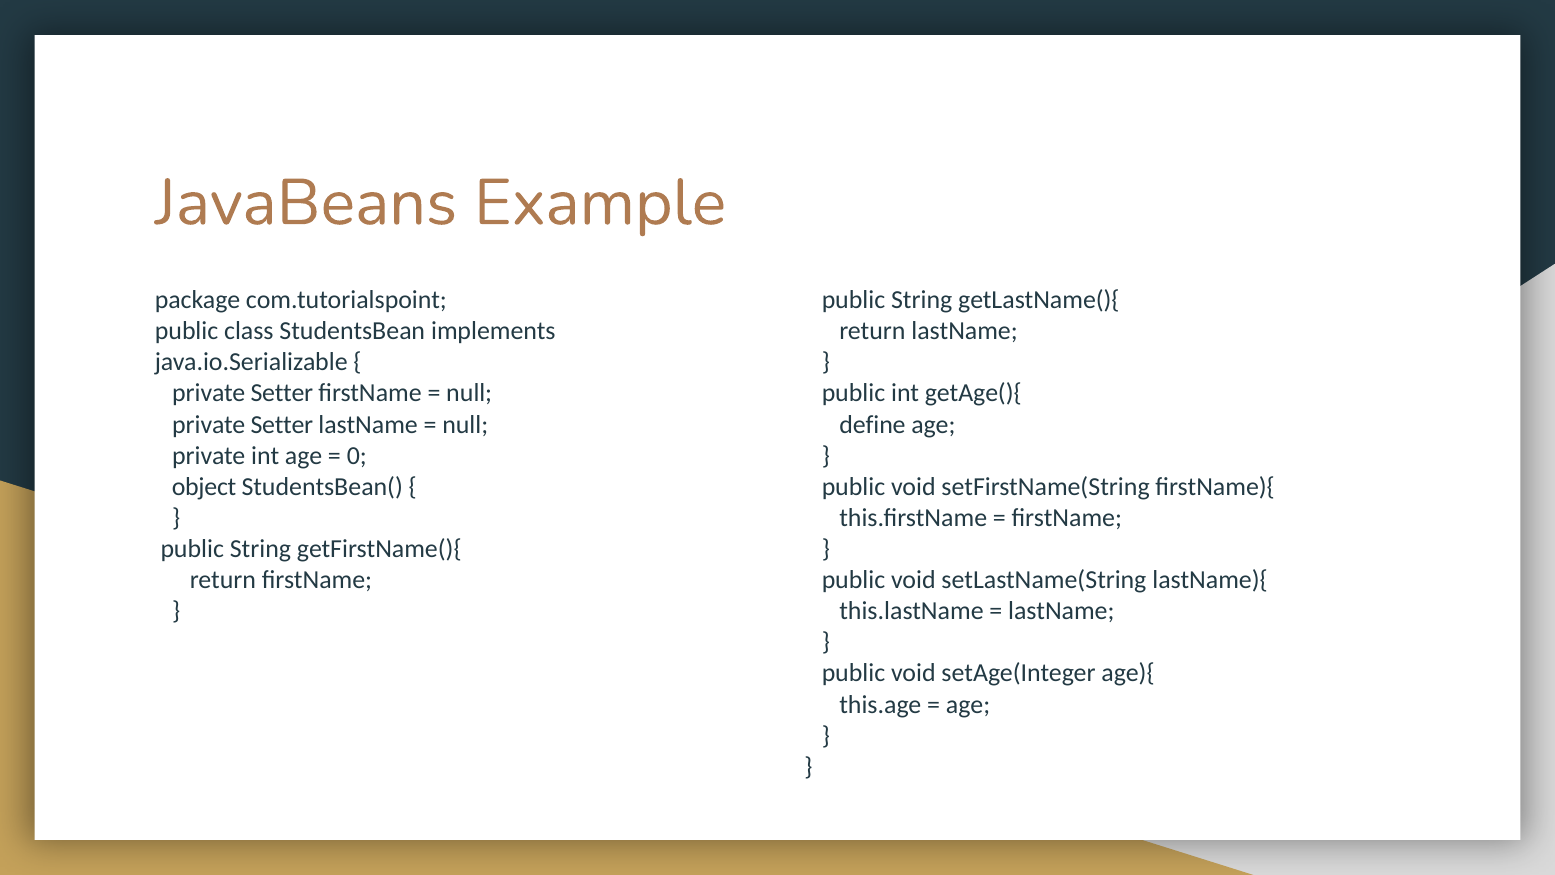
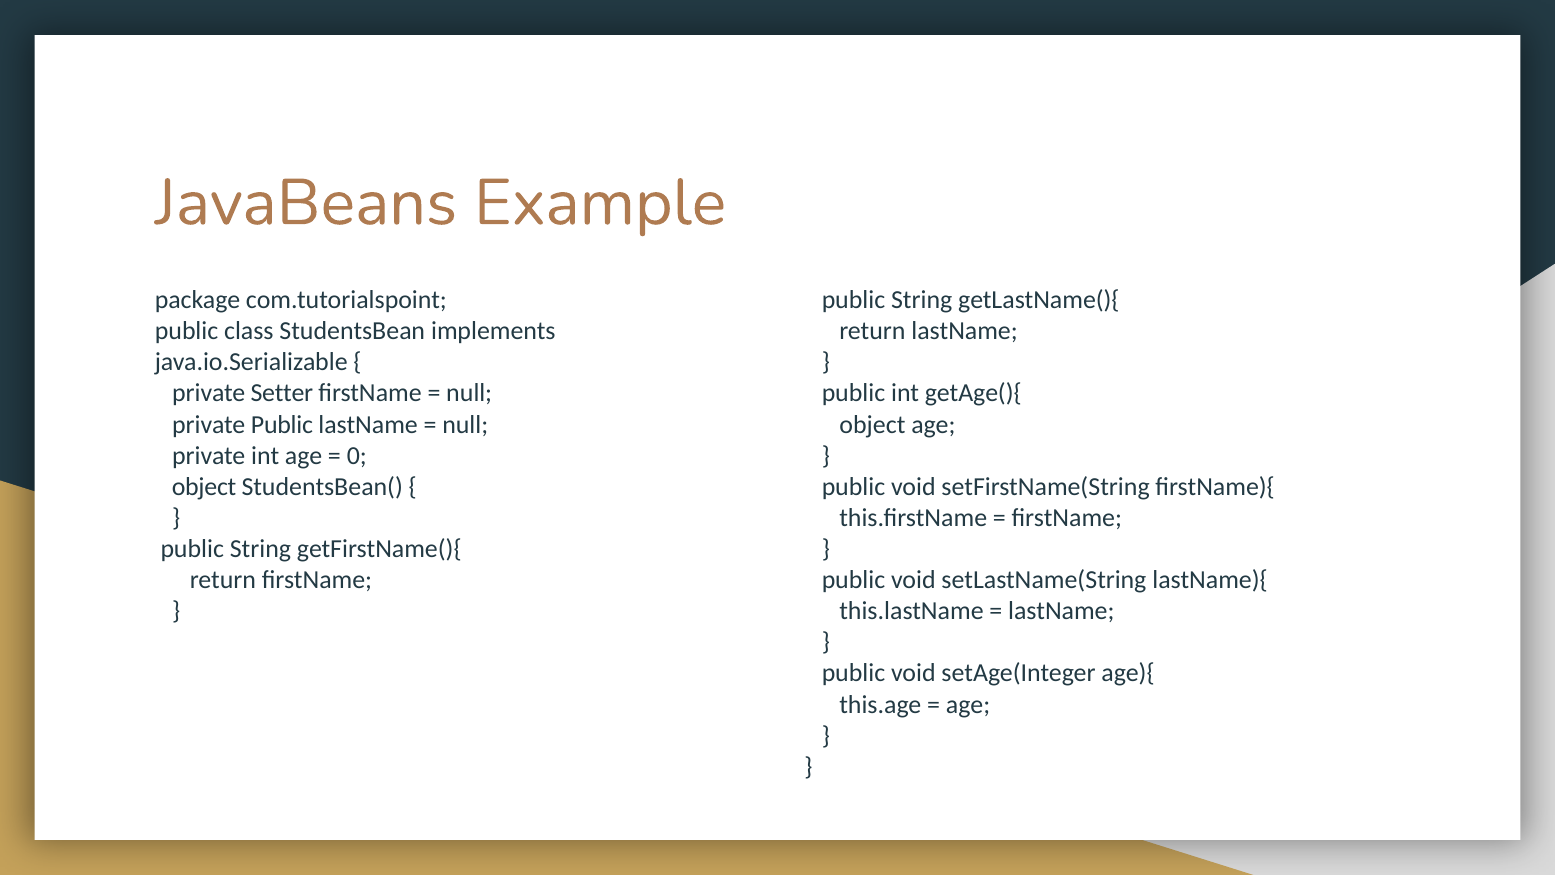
Setter at (282, 424): Setter -> Public
define at (873, 424): define -> object
